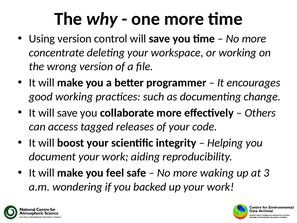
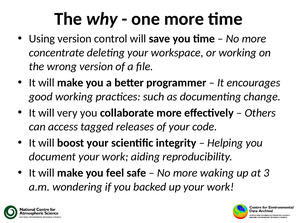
It will save: save -> very
